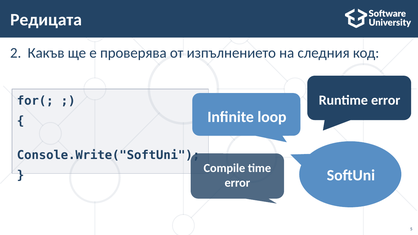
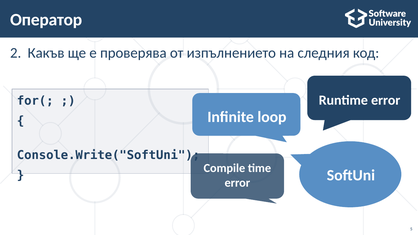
Редицата: Редицата -> Оператор
